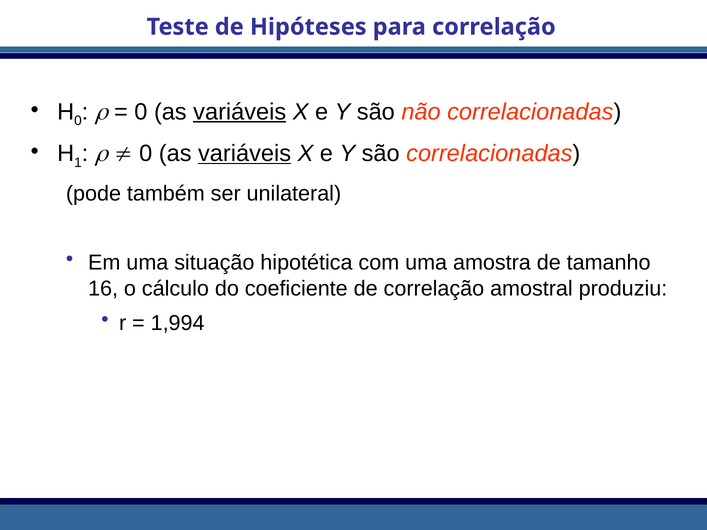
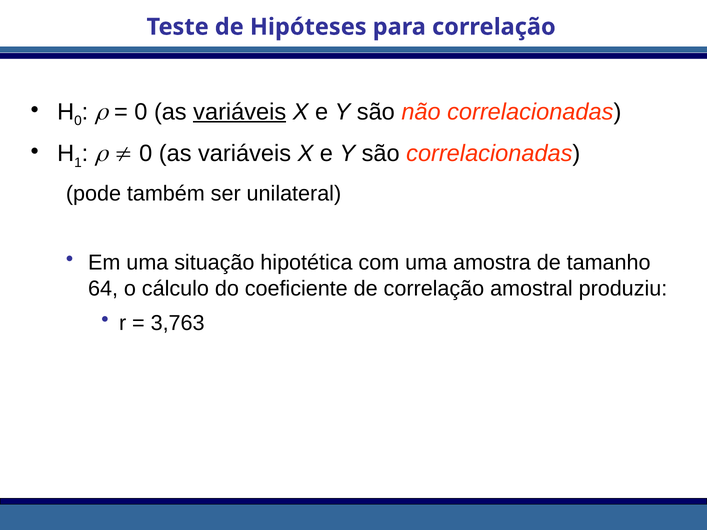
variáveis at (245, 153) underline: present -> none
16: 16 -> 64
1,994: 1,994 -> 3,763
